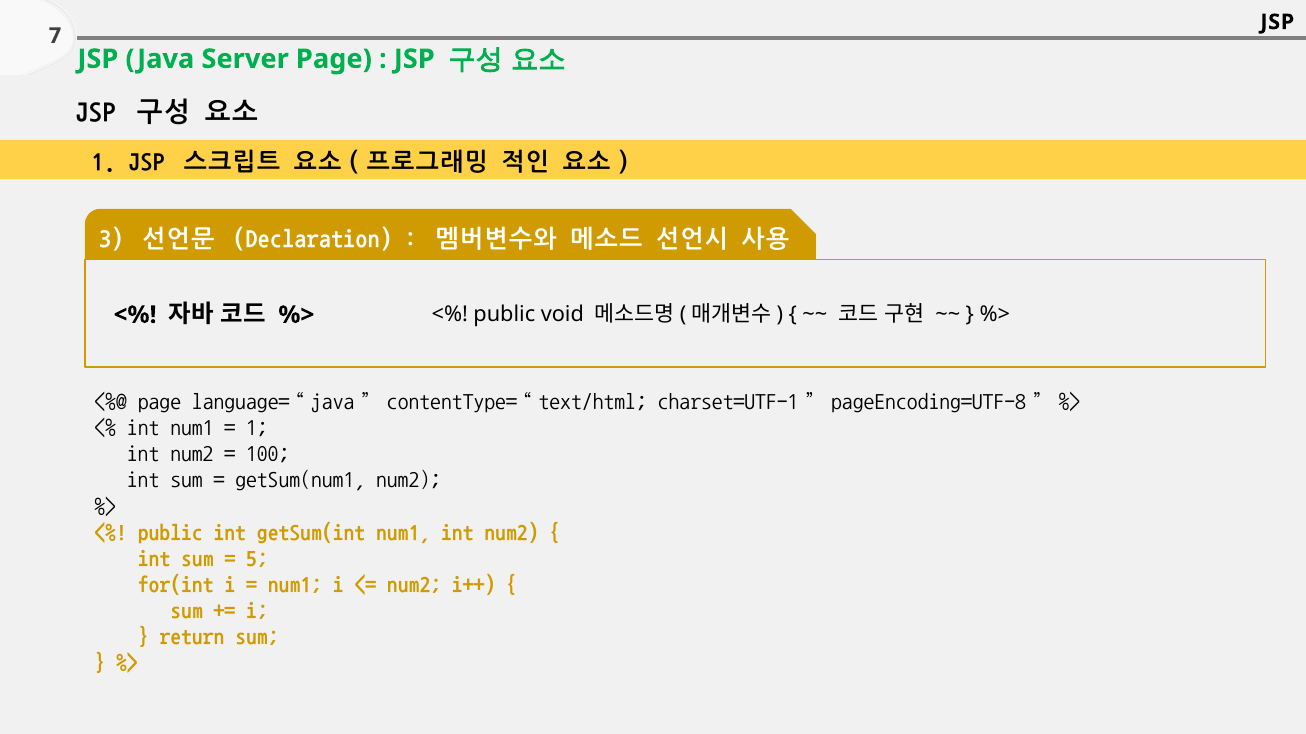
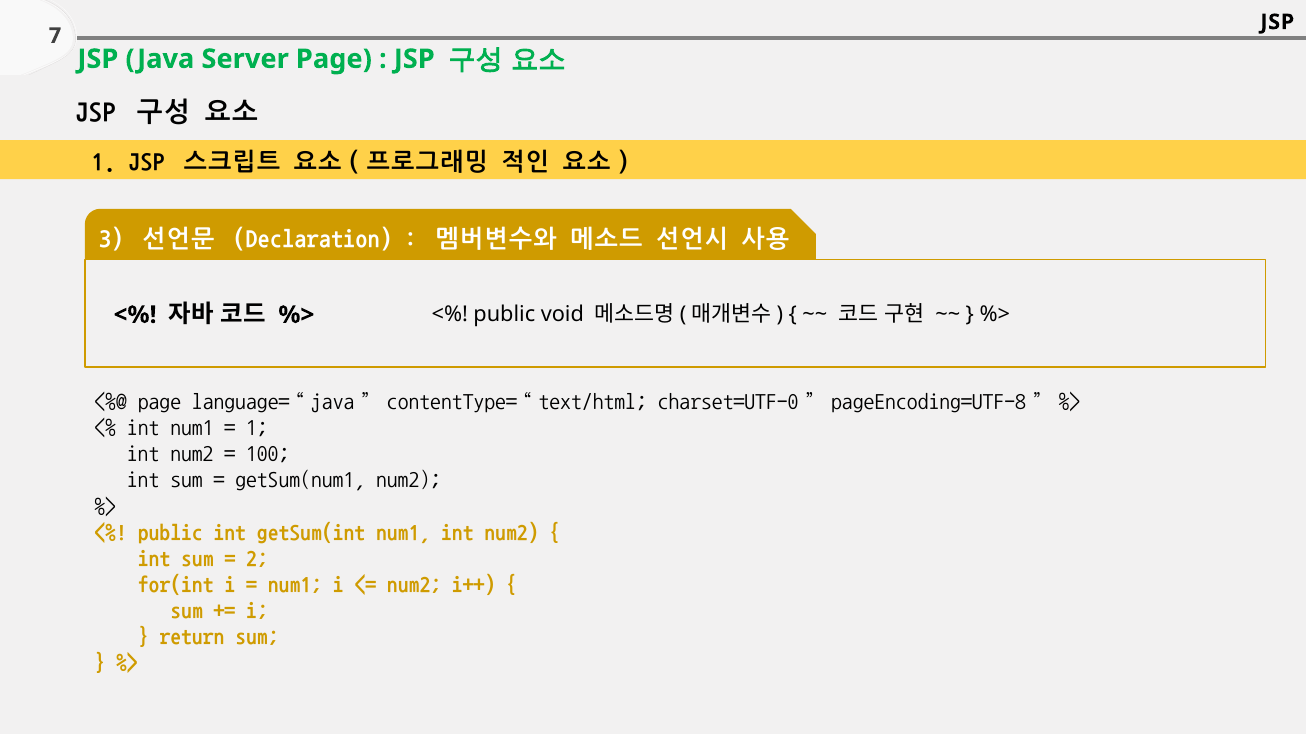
charset=UTF-1: charset=UTF-1 -> charset=UTF-0
5: 5 -> 2
